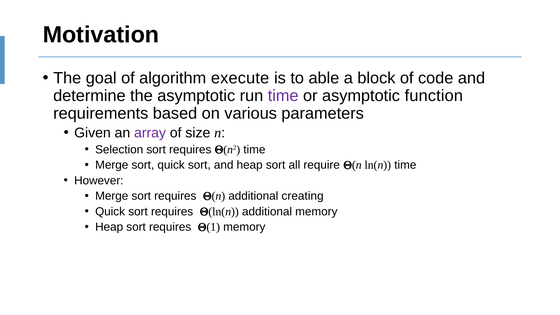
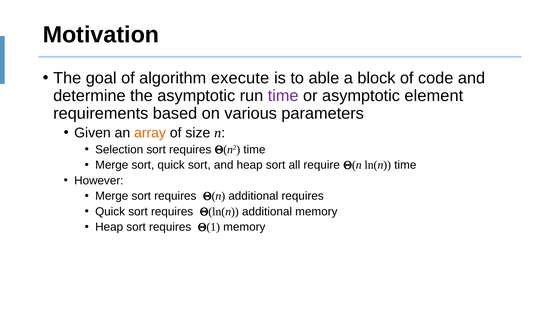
function: function -> element
array colour: purple -> orange
additional creating: creating -> requires
